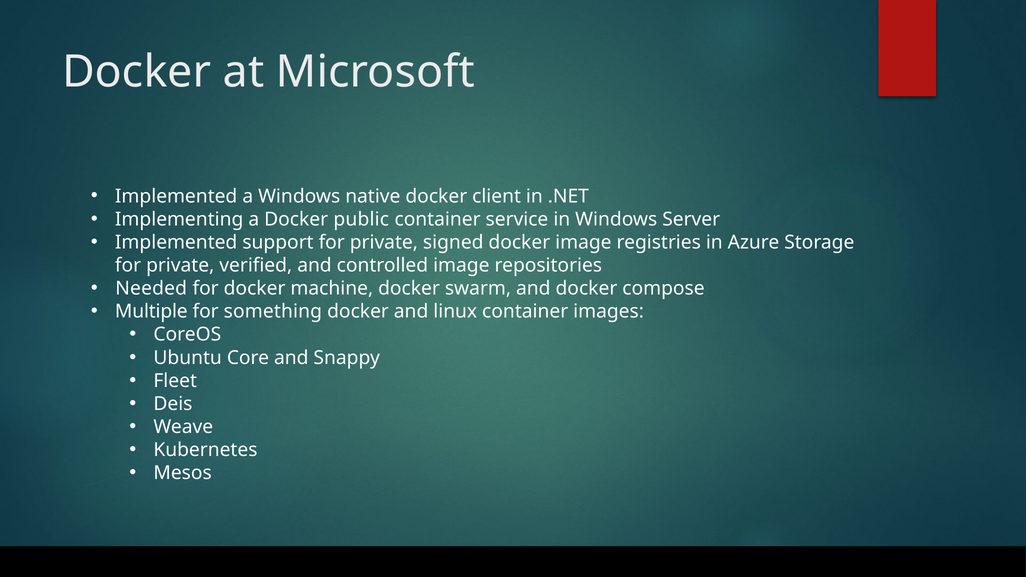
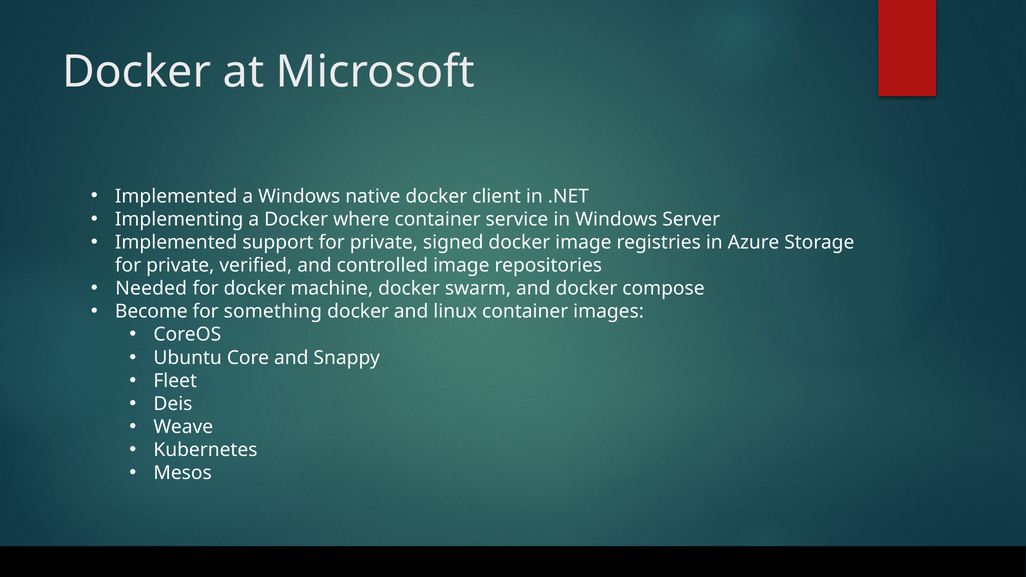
public: public -> where
Multiple: Multiple -> Become
